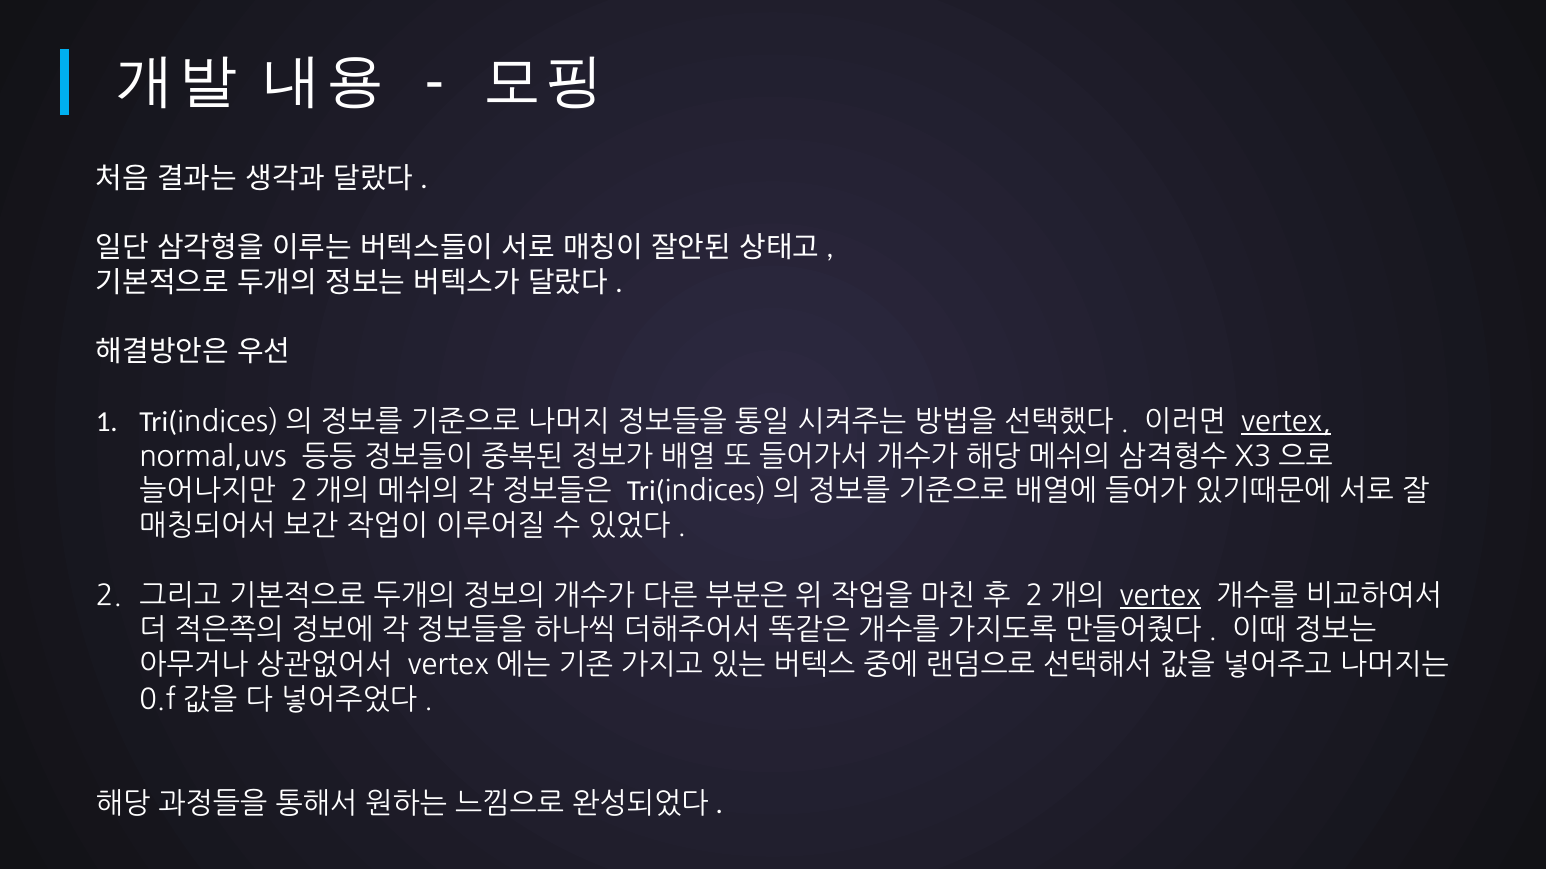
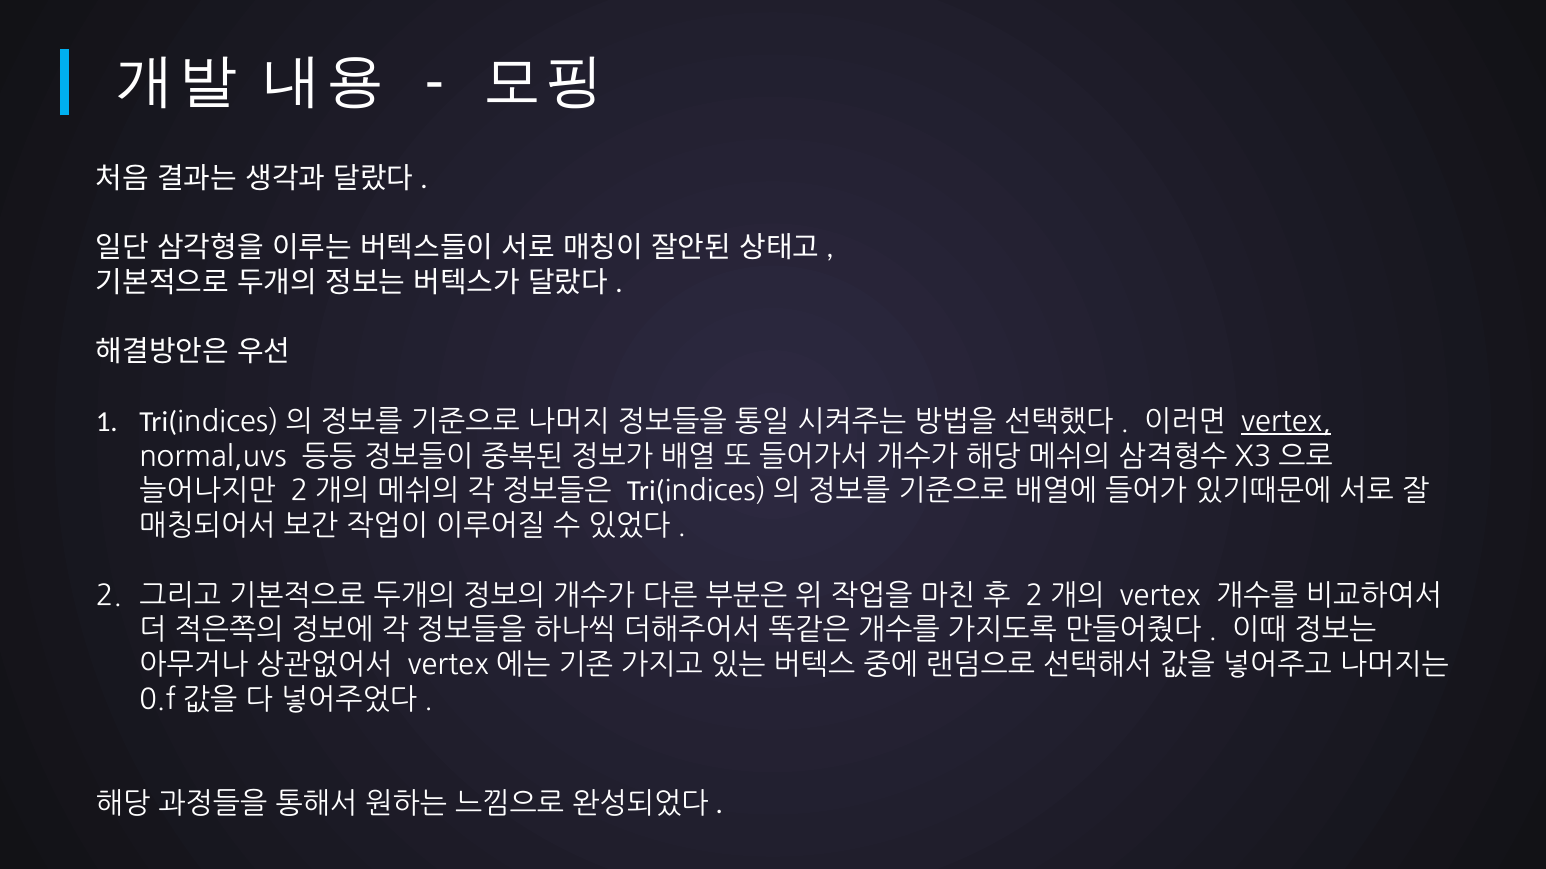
vertex at (1160, 596) underline: present -> none
